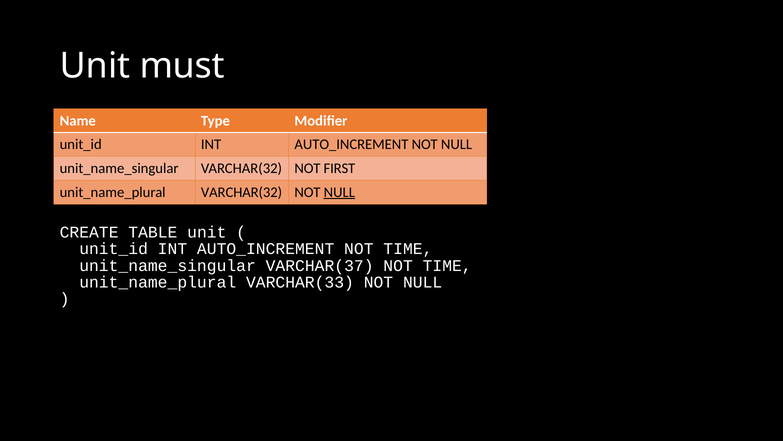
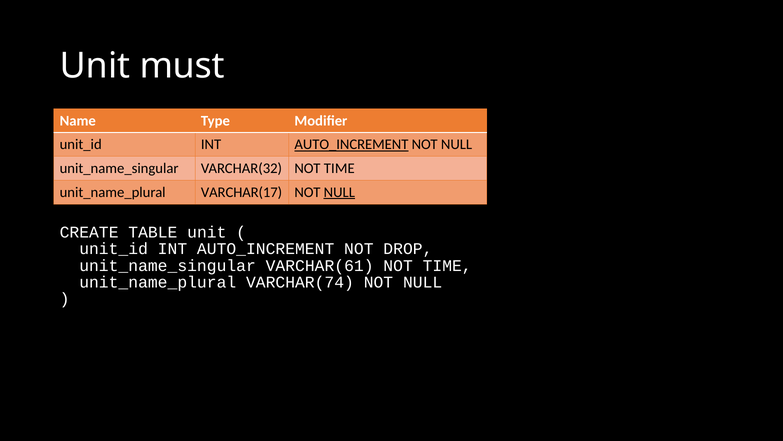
AUTO_INCREMENT at (351, 144) underline: none -> present
VARCHAR(32 NOT FIRST: FIRST -> TIME
unit_name_plural VARCHAR(32: VARCHAR(32 -> VARCHAR(17
AUTO_INCREMENT NOT TIME: TIME -> DROP
VARCHAR(37: VARCHAR(37 -> VARCHAR(61
VARCHAR(33: VARCHAR(33 -> VARCHAR(74
